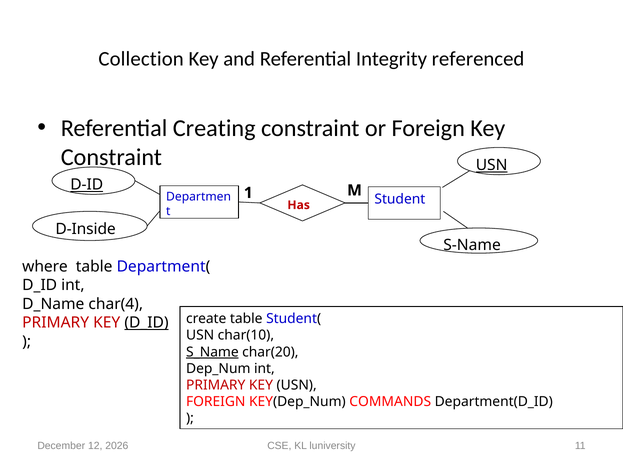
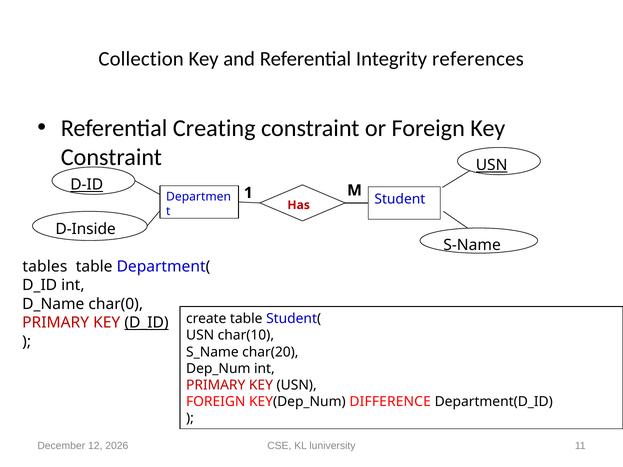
referenced: referenced -> references
where: where -> tables
char(4: char(4 -> char(0
S_Name underline: present -> none
COMMANDS: COMMANDS -> DIFFERENCE
